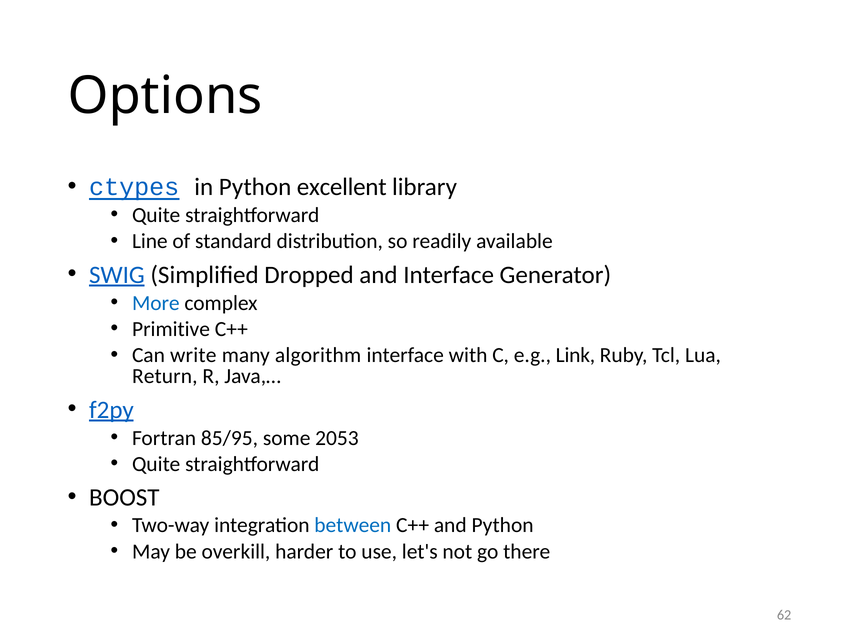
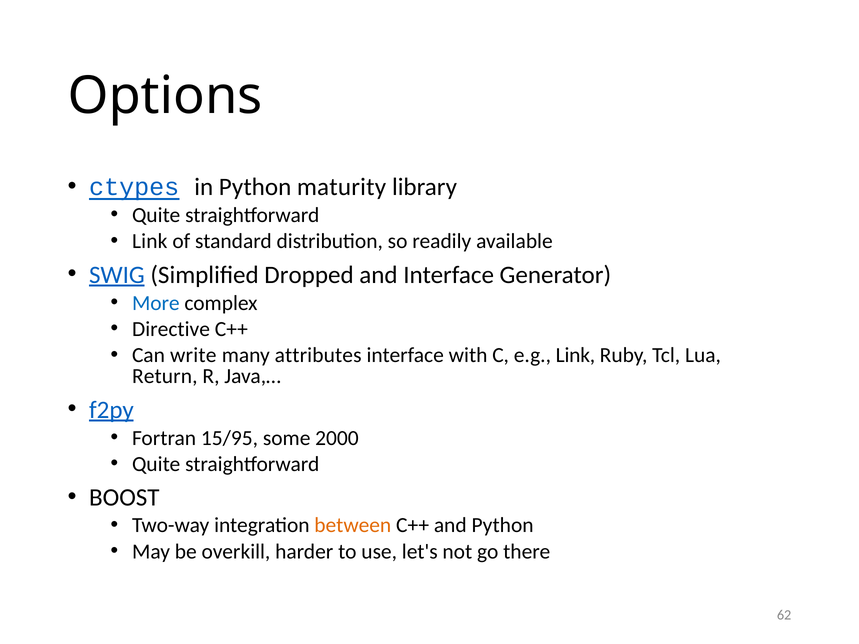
excellent: excellent -> maturity
Line at (150, 241): Line -> Link
Primitive: Primitive -> Directive
algorithm: algorithm -> attributes
85/95: 85/95 -> 15/95
2053: 2053 -> 2000
between colour: blue -> orange
